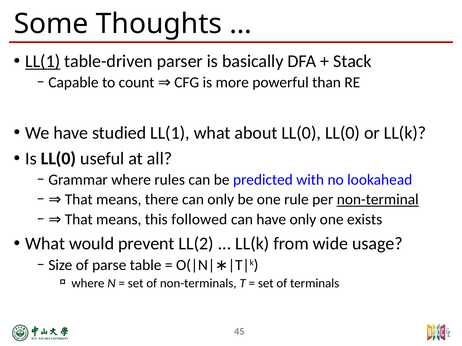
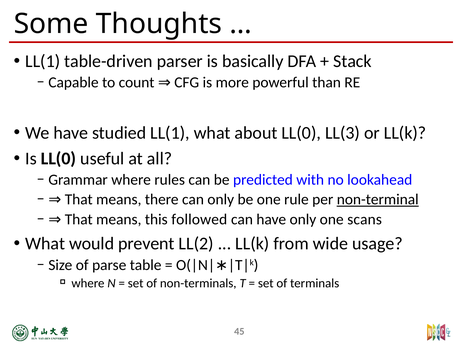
LL(1 at (43, 61) underline: present -> none
LL(0 LL(0: LL(0 -> LL(3
exists: exists -> scans
